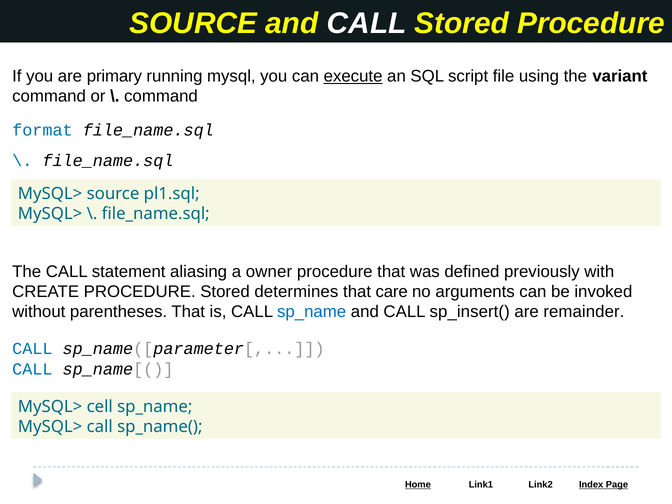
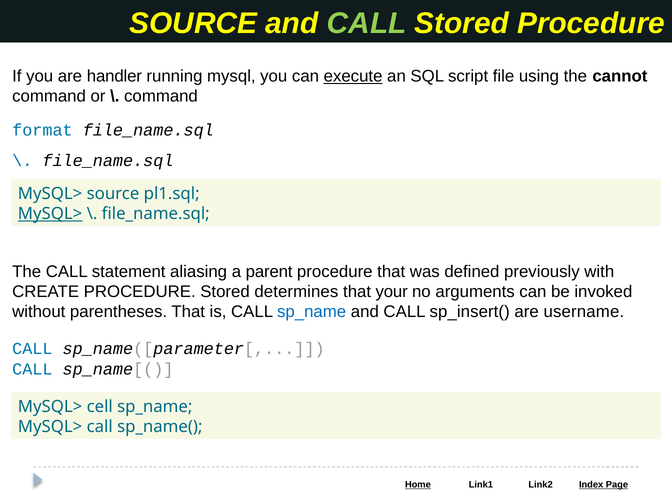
CALL at (367, 23) colour: white -> light green
primary: primary -> handler
variant: variant -> cannot
MySQL> at (50, 214) underline: none -> present
owner: owner -> parent
care: care -> your
remainder: remainder -> username
